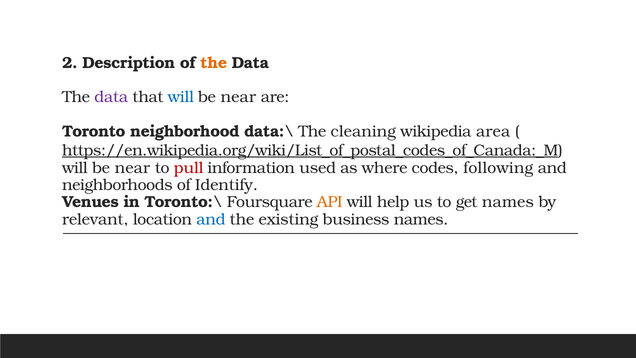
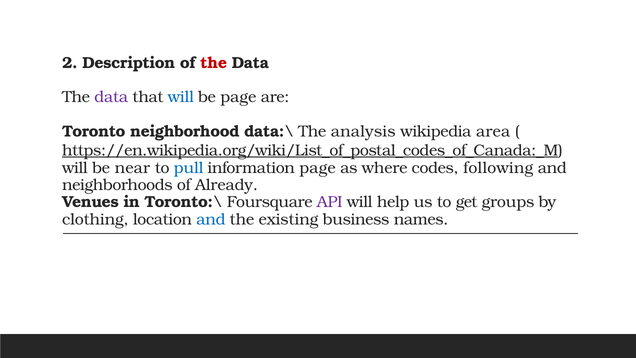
the at (214, 63) colour: orange -> red
near at (238, 97): near -> page
cleaning: cleaning -> analysis
pull colour: red -> blue
information used: used -> page
Identify: Identify -> Already
API colour: orange -> purple
get names: names -> groups
relevant: relevant -> clothing
